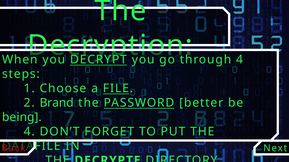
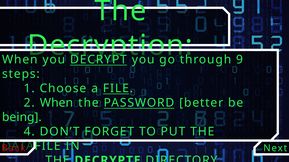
through 4: 4 -> 9
2 Brand: Brand -> When
